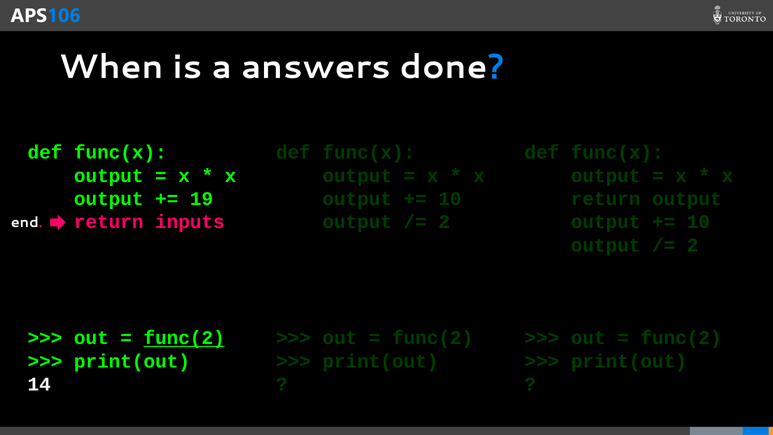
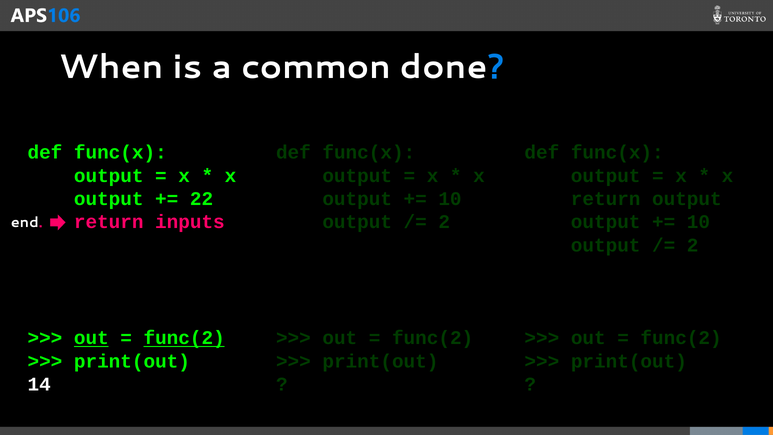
answers: answers -> common
19: 19 -> 22
out at (91, 338) underline: none -> present
